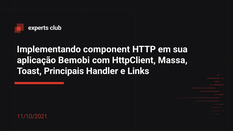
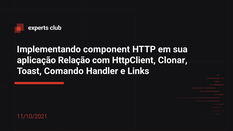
Bemobi: Bemobi -> Relação
Massa: Massa -> Clonar
Principais: Principais -> Comando
